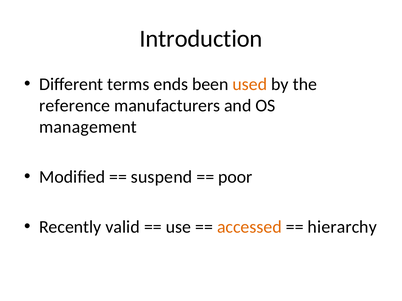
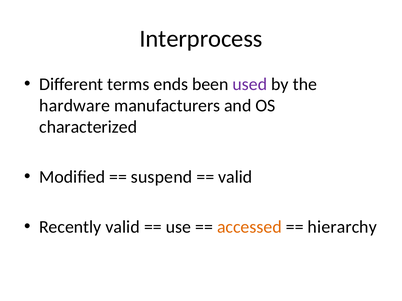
Introduction: Introduction -> Interprocess
used colour: orange -> purple
reference: reference -> hardware
management: management -> characterized
poor at (235, 177): poor -> valid
